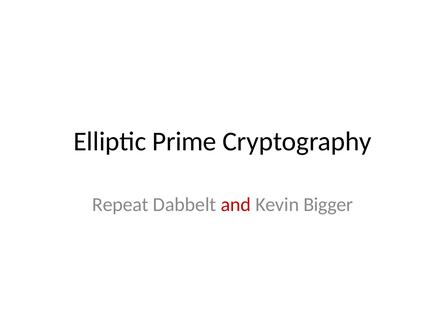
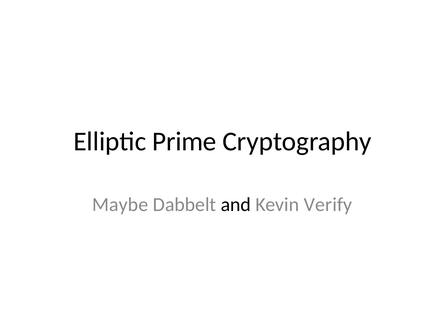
Repeat: Repeat -> Maybe
and colour: red -> black
Bigger: Bigger -> Verify
